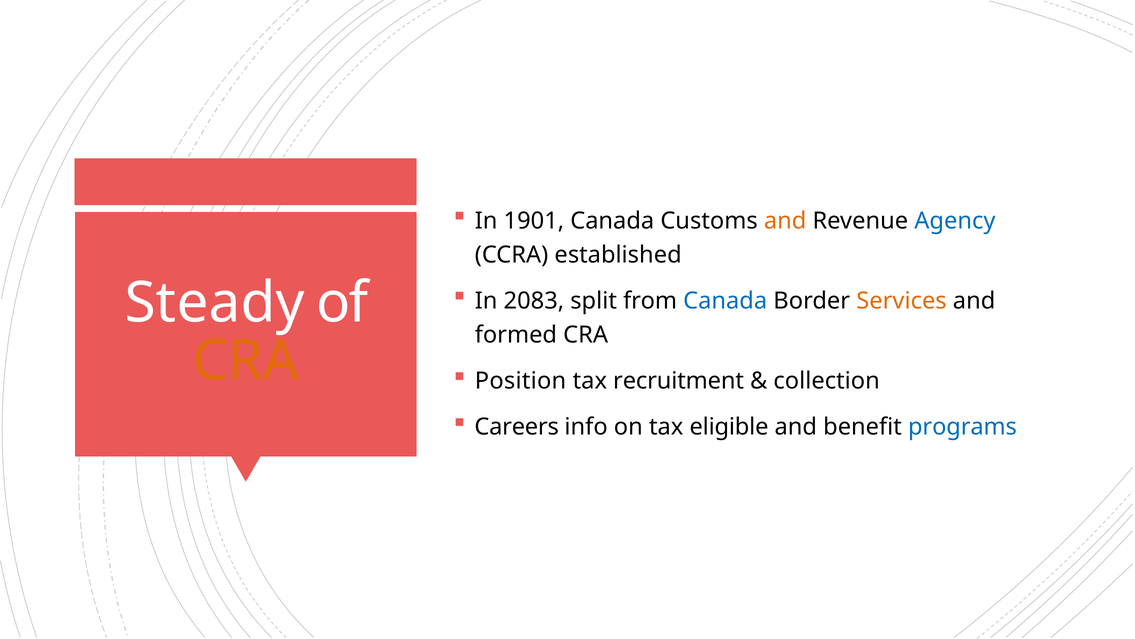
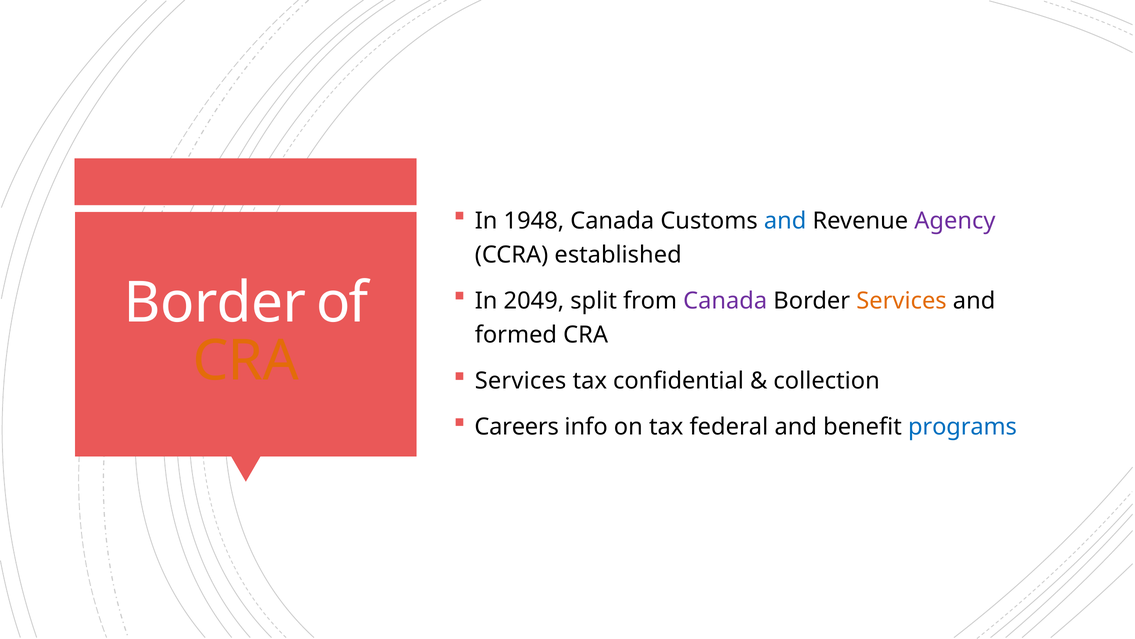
1901: 1901 -> 1948
and at (785, 221) colour: orange -> blue
Agency colour: blue -> purple
Steady at (215, 303): Steady -> Border
2083: 2083 -> 2049
Canada at (725, 301) colour: blue -> purple
Position at (521, 381): Position -> Services
recruitment: recruitment -> confidential
eligible: eligible -> federal
